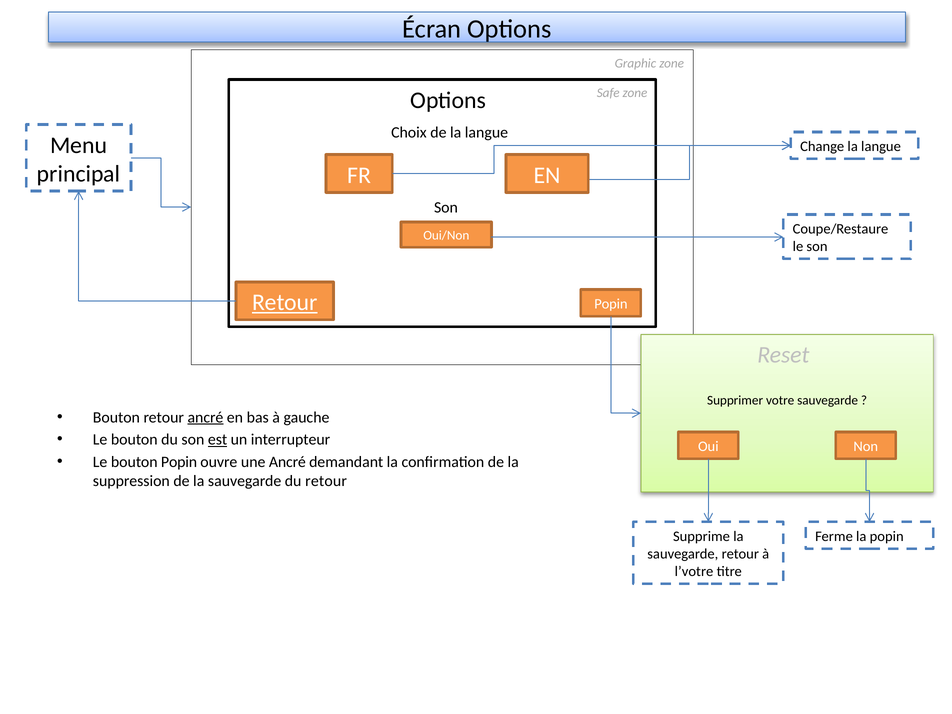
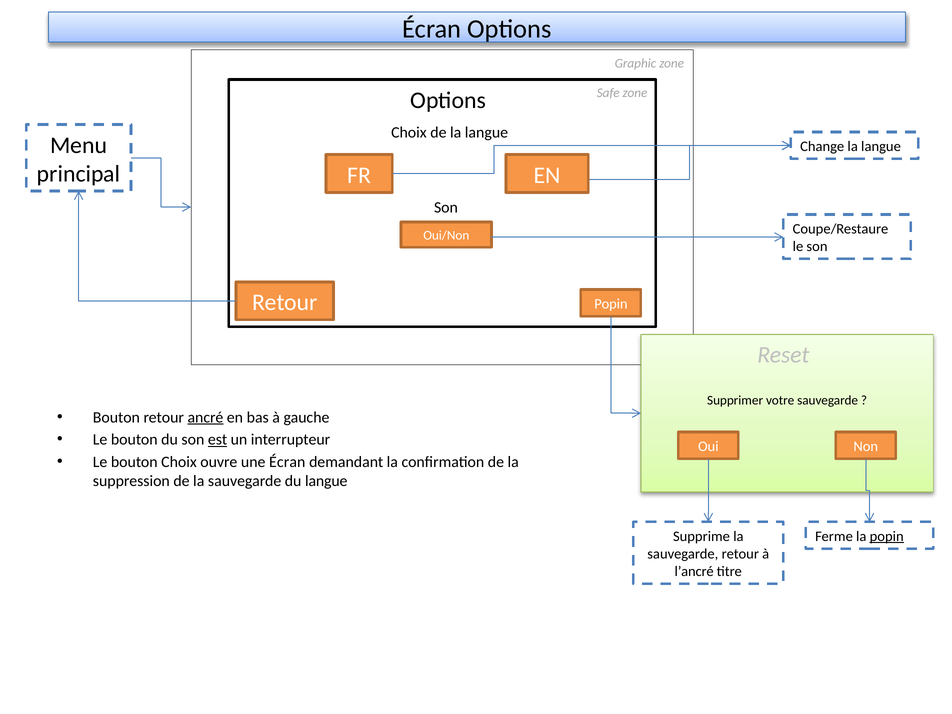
Retour at (285, 303) underline: present -> none
bouton Popin: Popin -> Choix
une Ancré: Ancré -> Écran
du retour: retour -> langue
popin at (887, 536) underline: none -> present
l’votre: l’votre -> l’ancré
